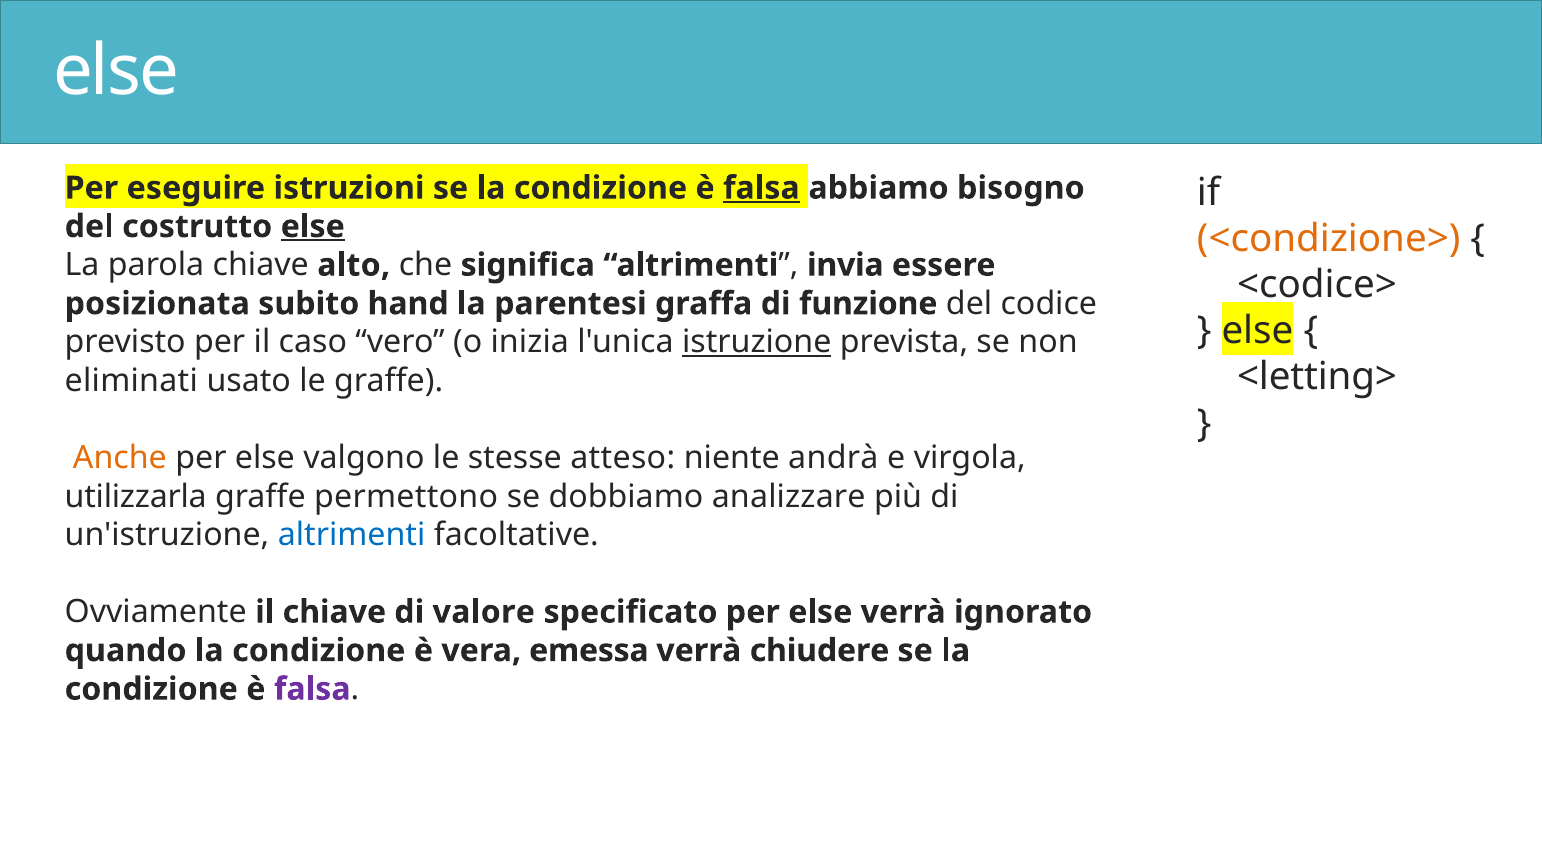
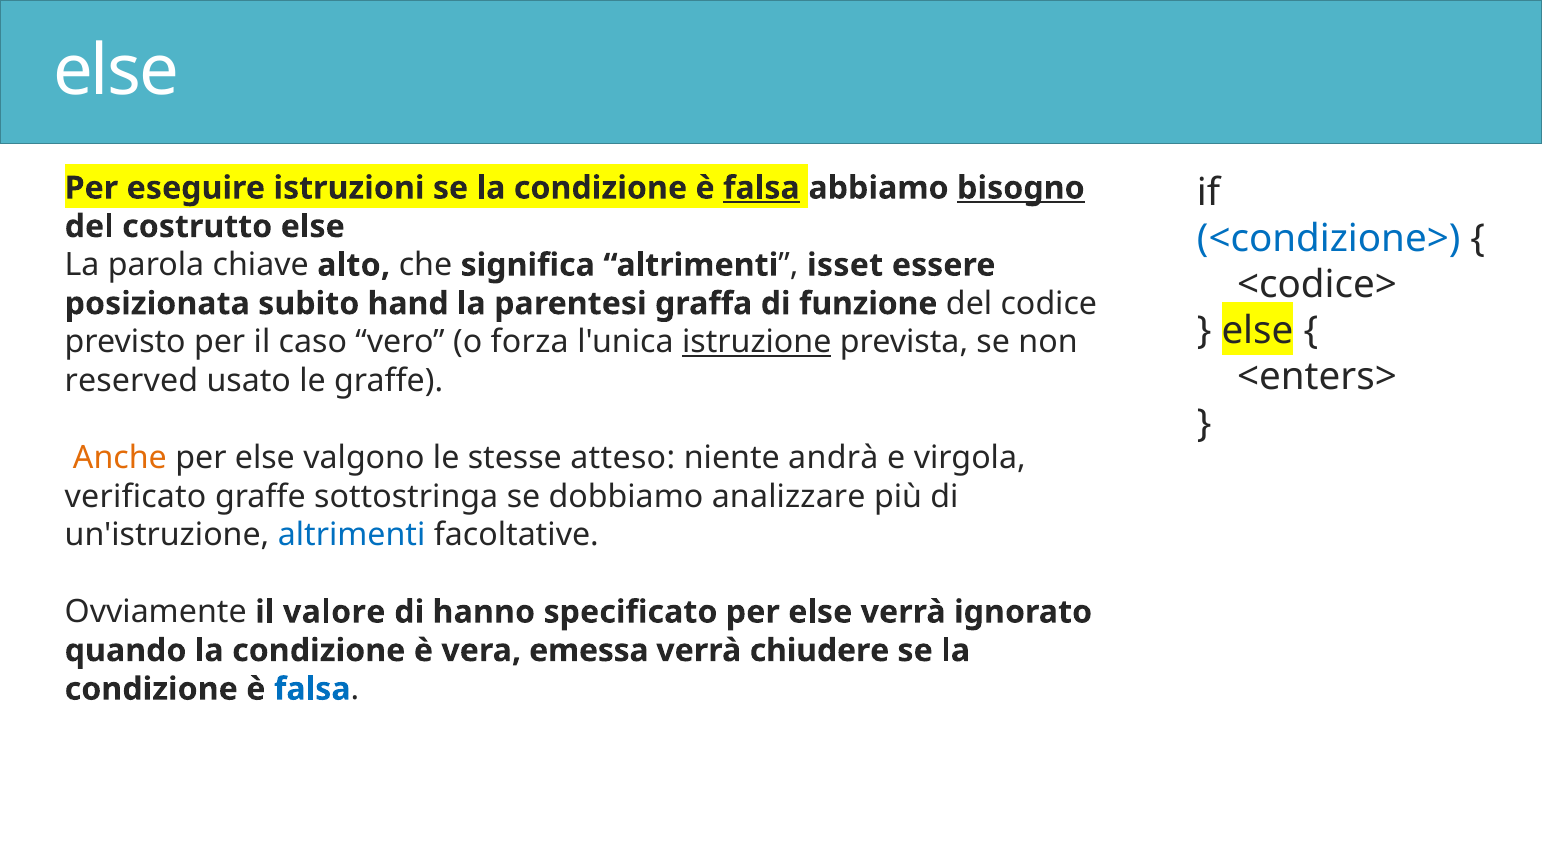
bisogno underline: none -> present
else at (313, 227) underline: present -> none
<condizione> colour: orange -> blue
invia: invia -> isset
inizia: inizia -> forza
<letting>: <letting> -> <enters>
eliminati: eliminati -> reserved
utilizzarla: utilizzarla -> verificato
permettono: permettono -> sottostringa
il chiave: chiave -> valore
valore: valore -> hanno
falsa at (312, 689) colour: purple -> blue
